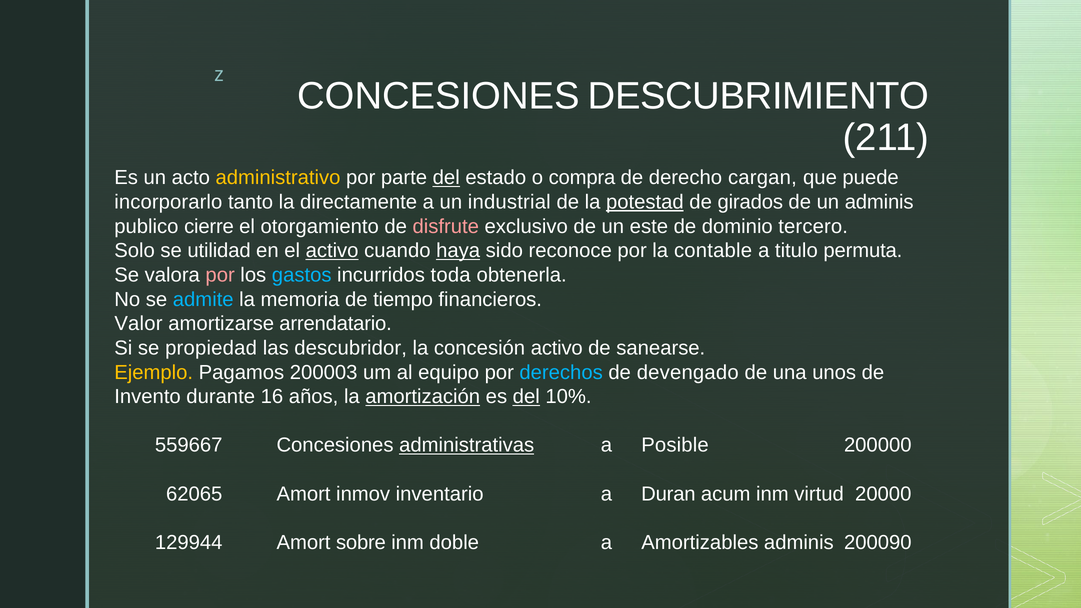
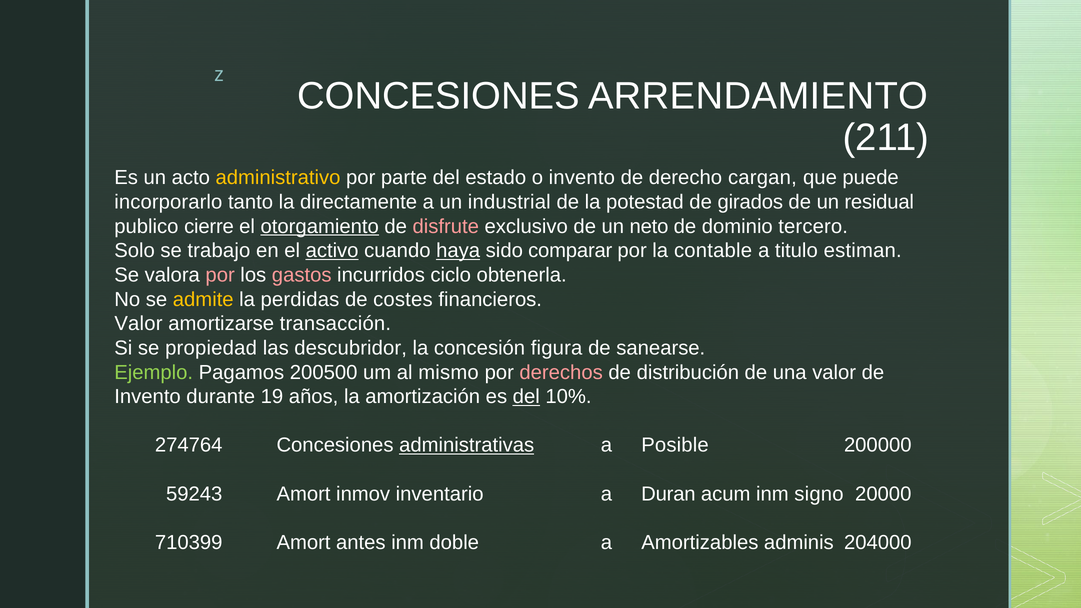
DESCUBRIMIENTO: DESCUBRIMIENTO -> ARRENDAMIENTO
del at (446, 178) underline: present -> none
o compra: compra -> invento
potestad underline: present -> none
un adminis: adminis -> residual
otorgamiento underline: none -> present
este: este -> neto
utilidad: utilidad -> trabajo
reconoce: reconoce -> comparar
permuta: permuta -> estiman
gastos colour: light blue -> pink
toda: toda -> ciclo
admite colour: light blue -> yellow
memoria: memoria -> perdidas
tiempo: tiempo -> costes
arrendatario: arrendatario -> transacción
concesión activo: activo -> figura
Ejemplo colour: yellow -> light green
200003: 200003 -> 200500
equipo: equipo -> mismo
derechos colour: light blue -> pink
devengado: devengado -> distribución
una unos: unos -> valor
16: 16 -> 19
amortización underline: present -> none
559667: 559667 -> 274764
62065: 62065 -> 59243
virtud: virtud -> signo
129944: 129944 -> 710399
sobre: sobre -> antes
200090: 200090 -> 204000
